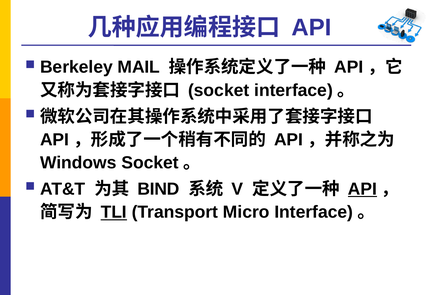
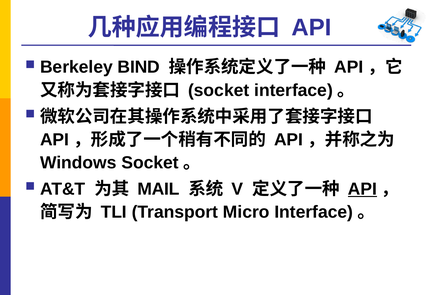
MAIL: MAIL -> BIND
BIND: BIND -> MAIL
TLI underline: present -> none
